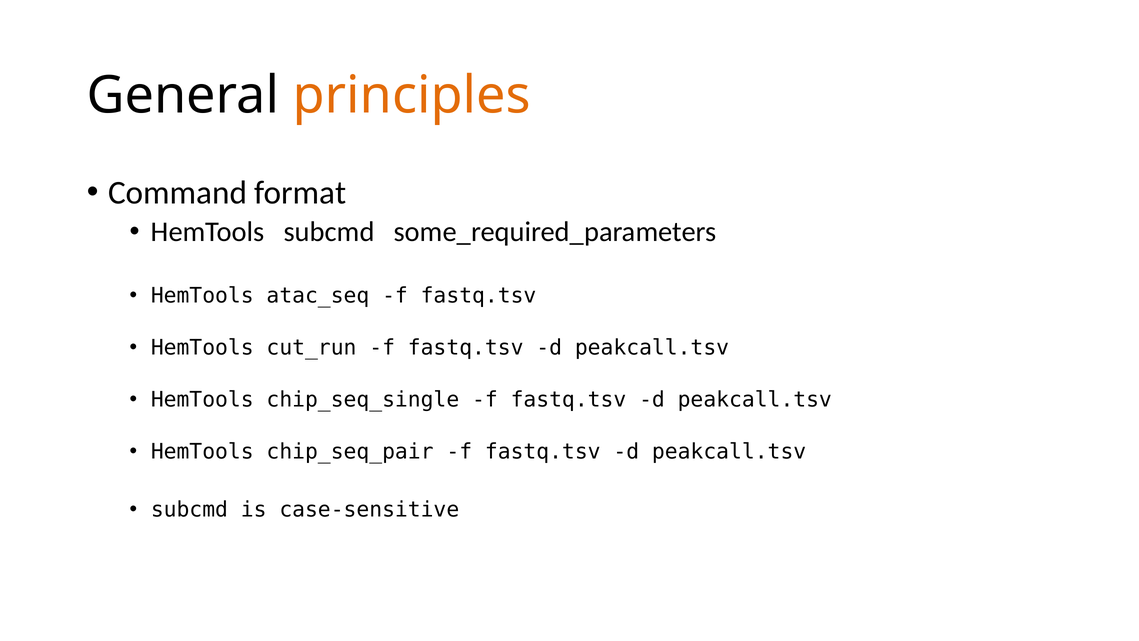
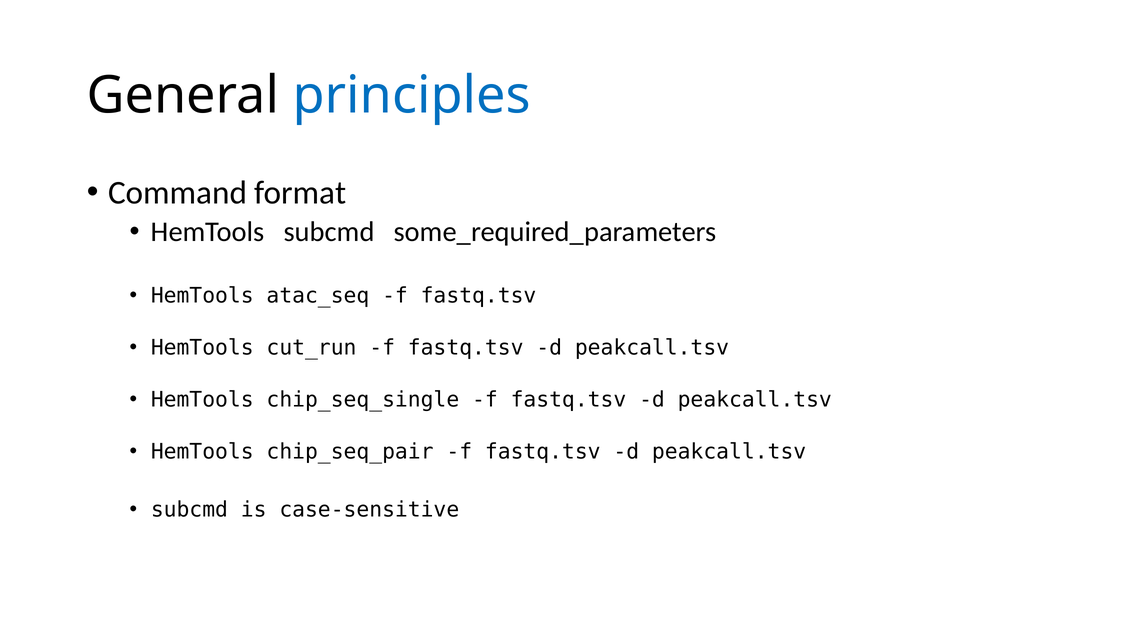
principles colour: orange -> blue
